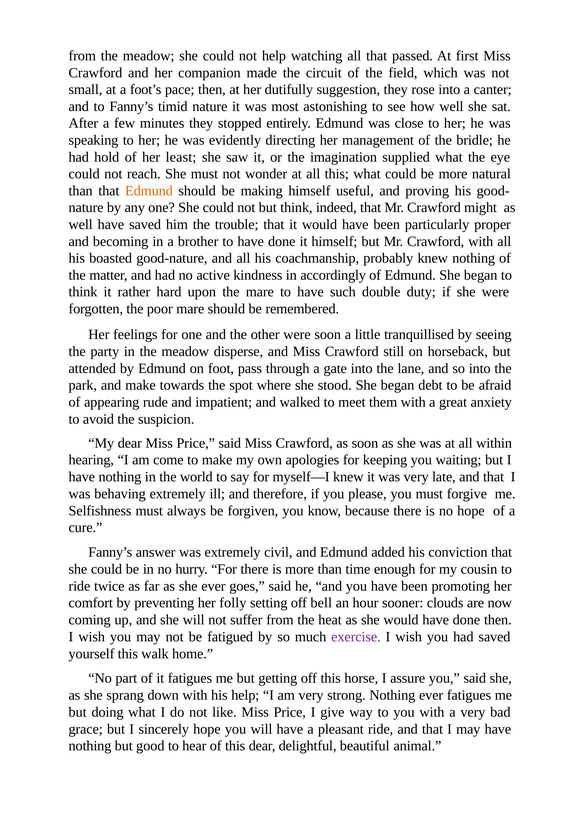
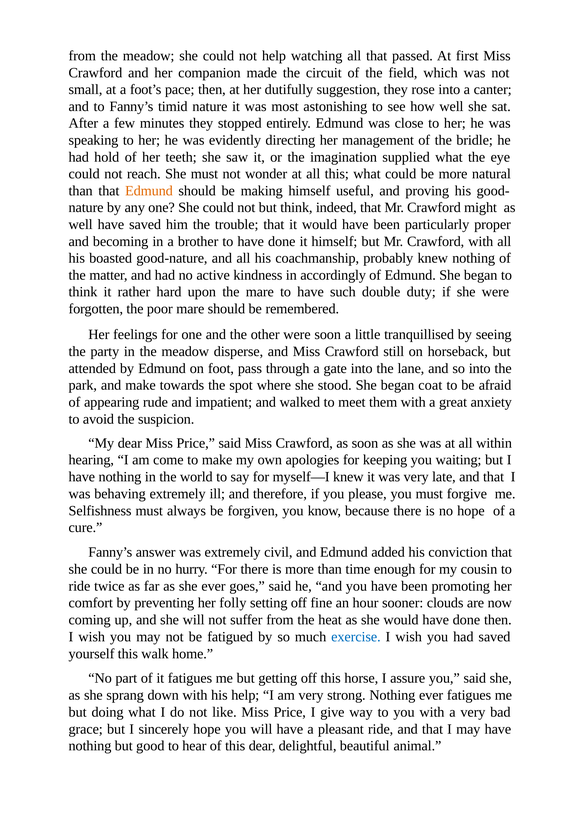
least: least -> teeth
debt: debt -> coat
bell: bell -> fine
exercise colour: purple -> blue
